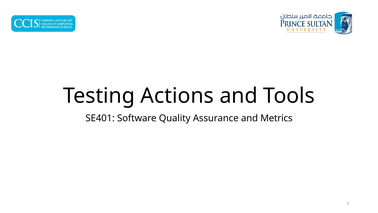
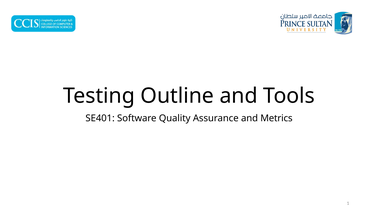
Actions: Actions -> Outline
